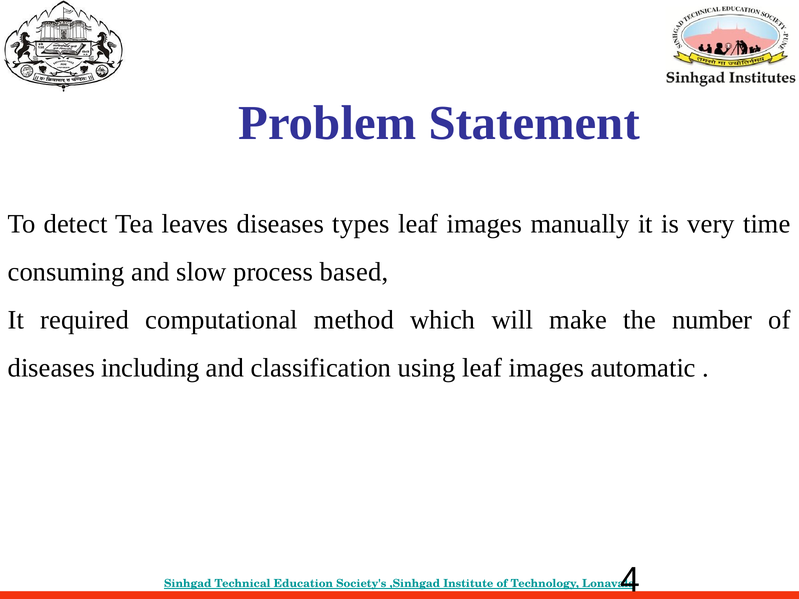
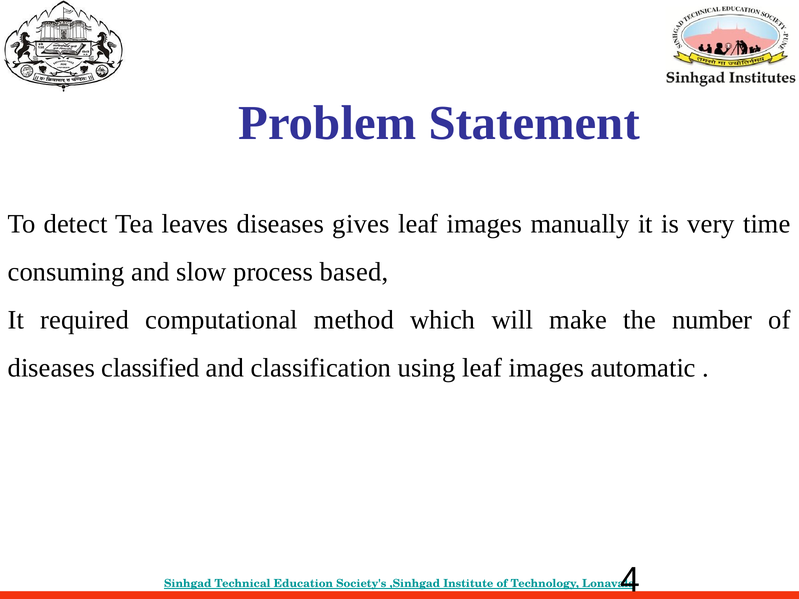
types: types -> gives
including: including -> classified
